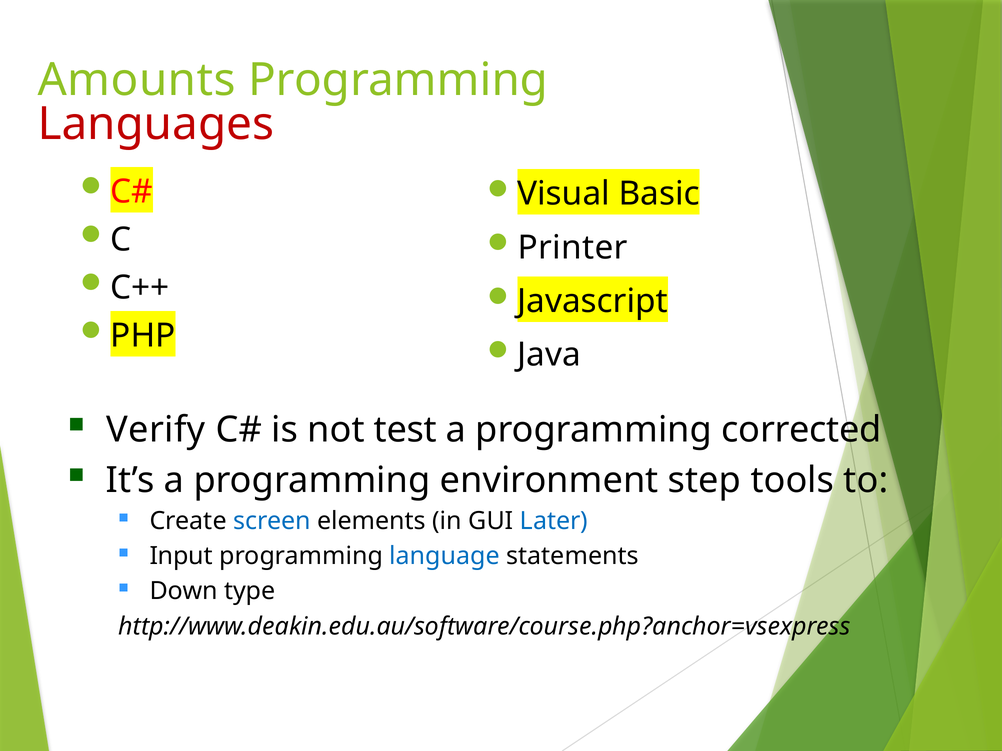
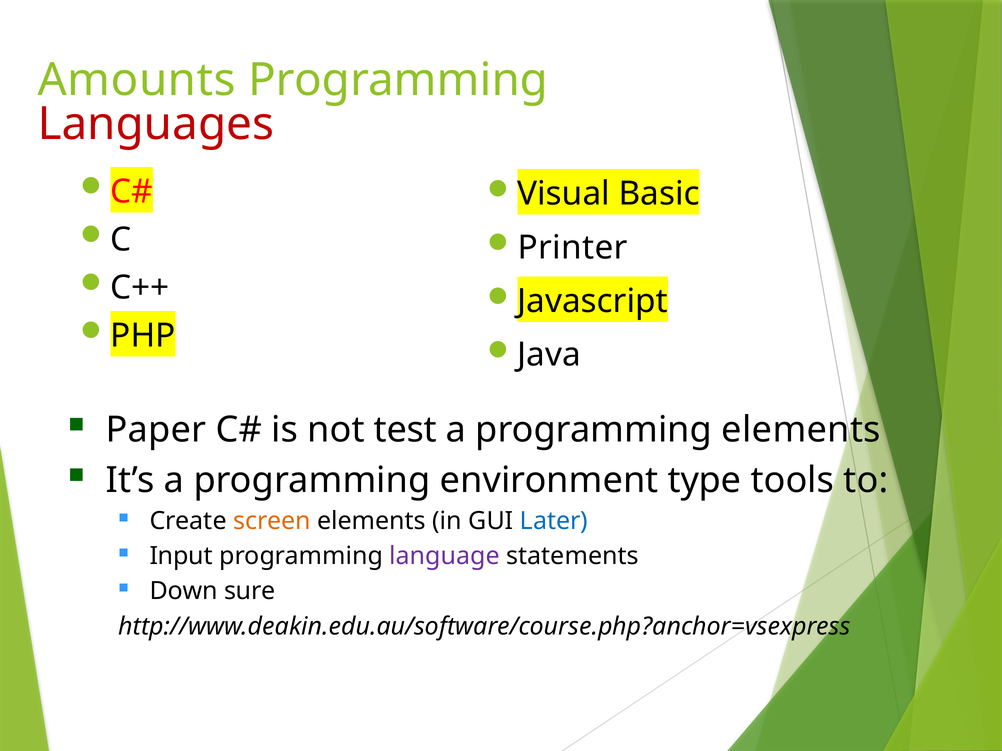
Verify: Verify -> Paper
programming corrected: corrected -> elements
step: step -> type
screen colour: blue -> orange
language colour: blue -> purple
type: type -> sure
